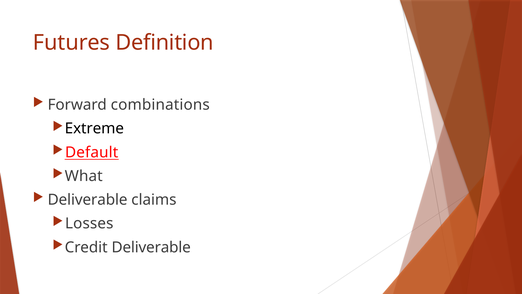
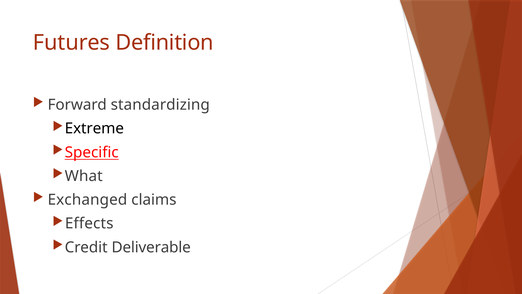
combinations: combinations -> standardizing
Default: Default -> Specific
Deliverable at (88, 200): Deliverable -> Exchanged
Losses: Losses -> Effects
